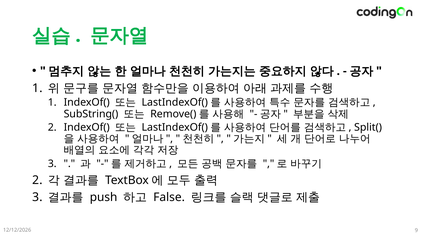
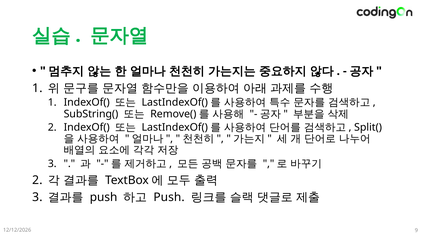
False at (169, 197): False -> Push
